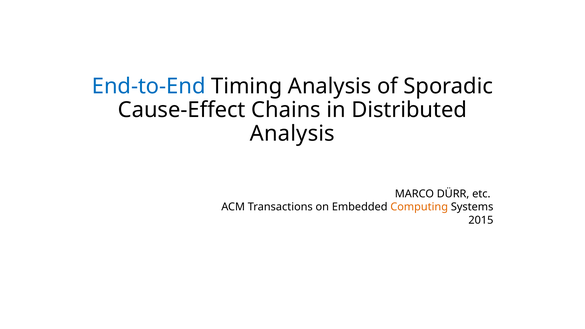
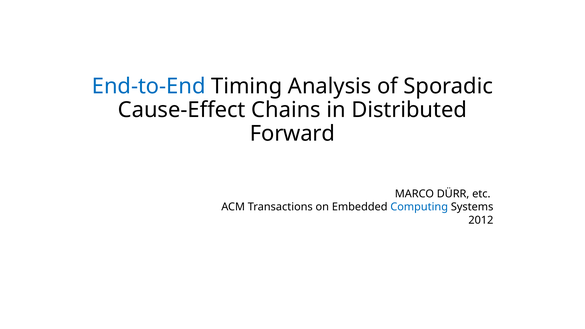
Analysis at (292, 134): Analysis -> Forward
Computing colour: orange -> blue
2015: 2015 -> 2012
